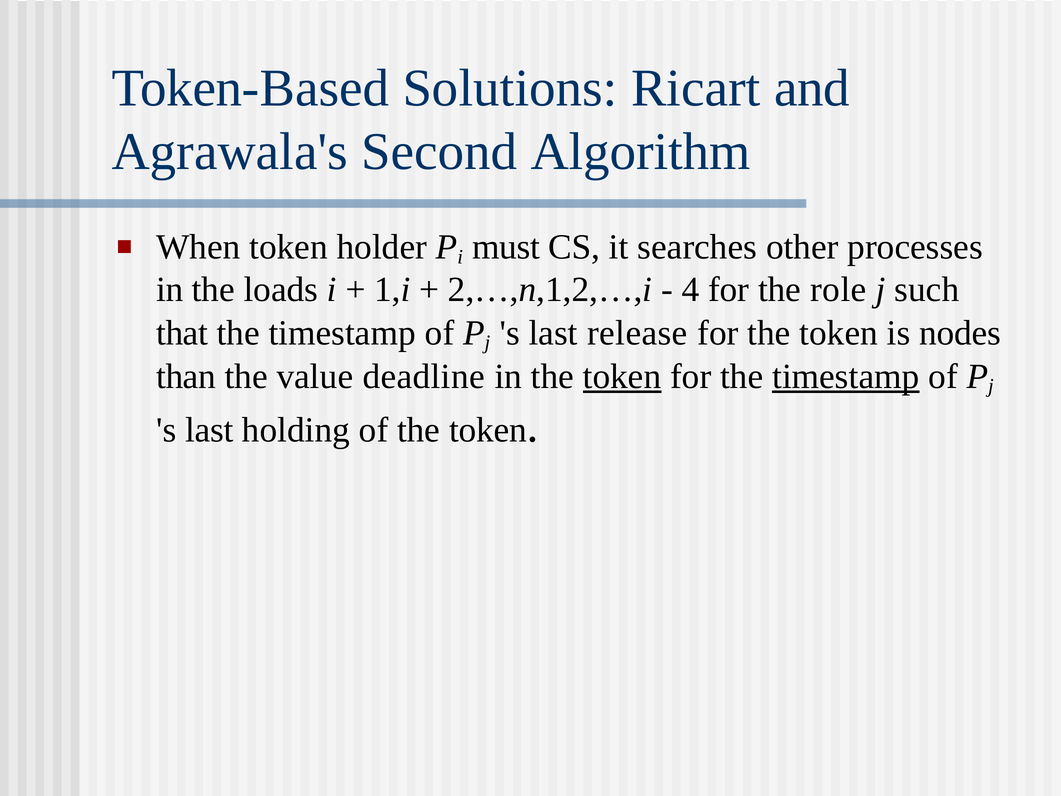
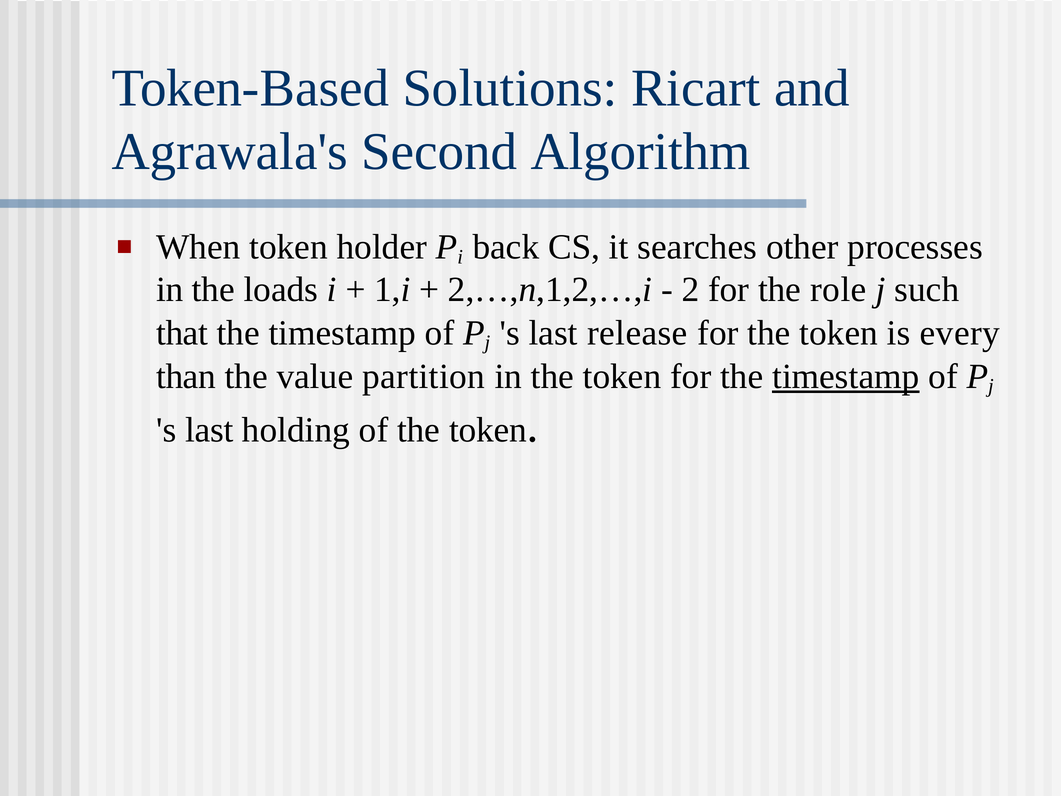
must: must -> back
4: 4 -> 2
nodes: nodes -> every
deadline: deadline -> partition
token at (622, 376) underline: present -> none
